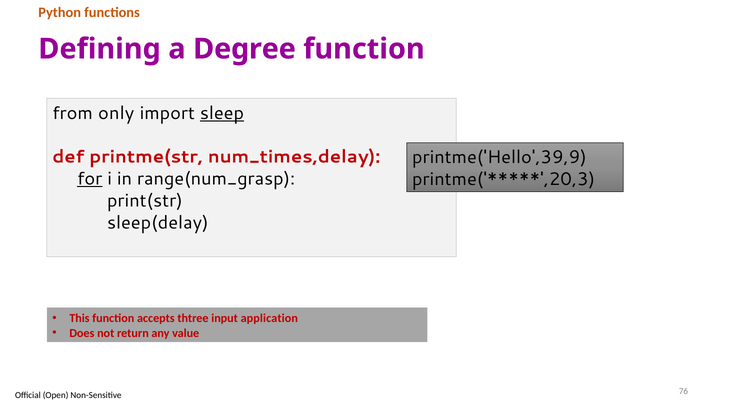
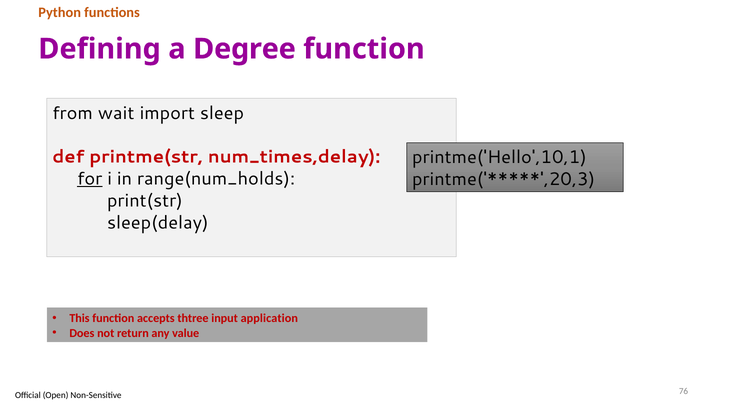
only: only -> wait
sleep underline: present -> none
printme('Hello',39,9: printme('Hello',39,9 -> printme('Hello',10,1
range(num_grasp: range(num_grasp -> range(num_holds
